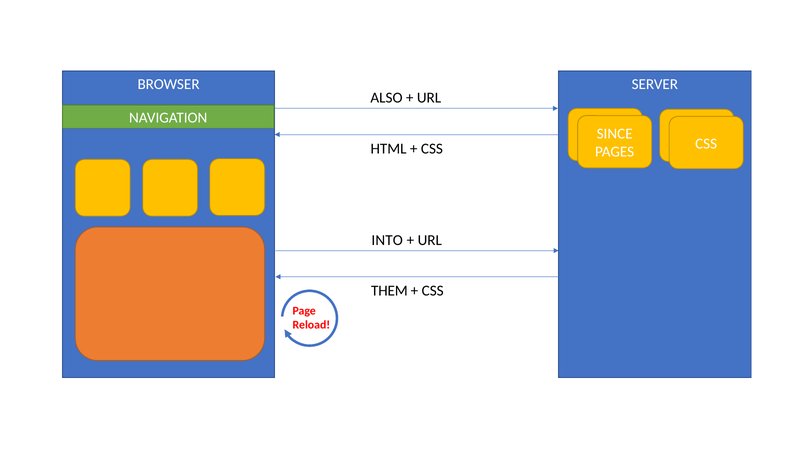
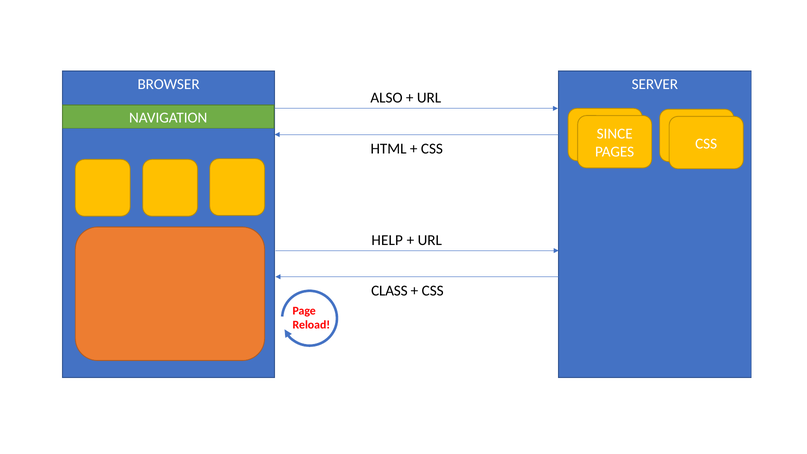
INTO: INTO -> HELP
THEM: THEM -> CLASS
